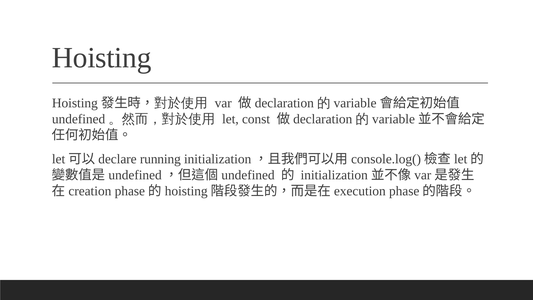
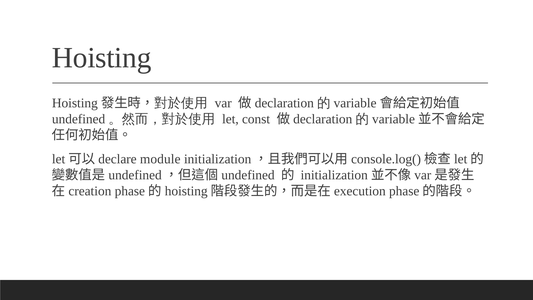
running: running -> module
